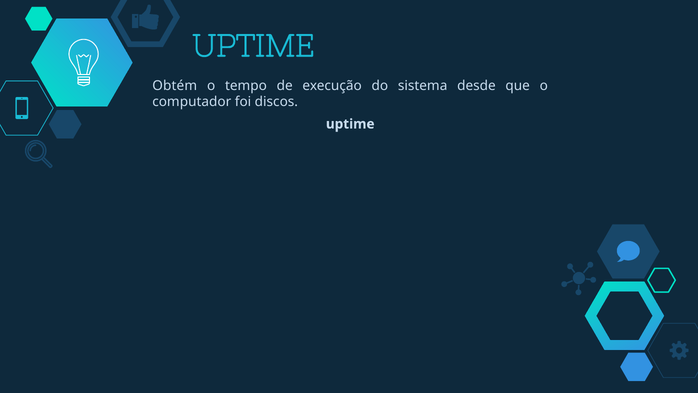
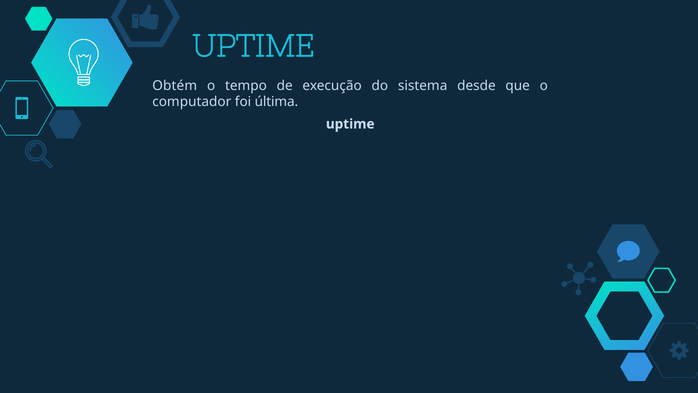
discos: discos -> última
